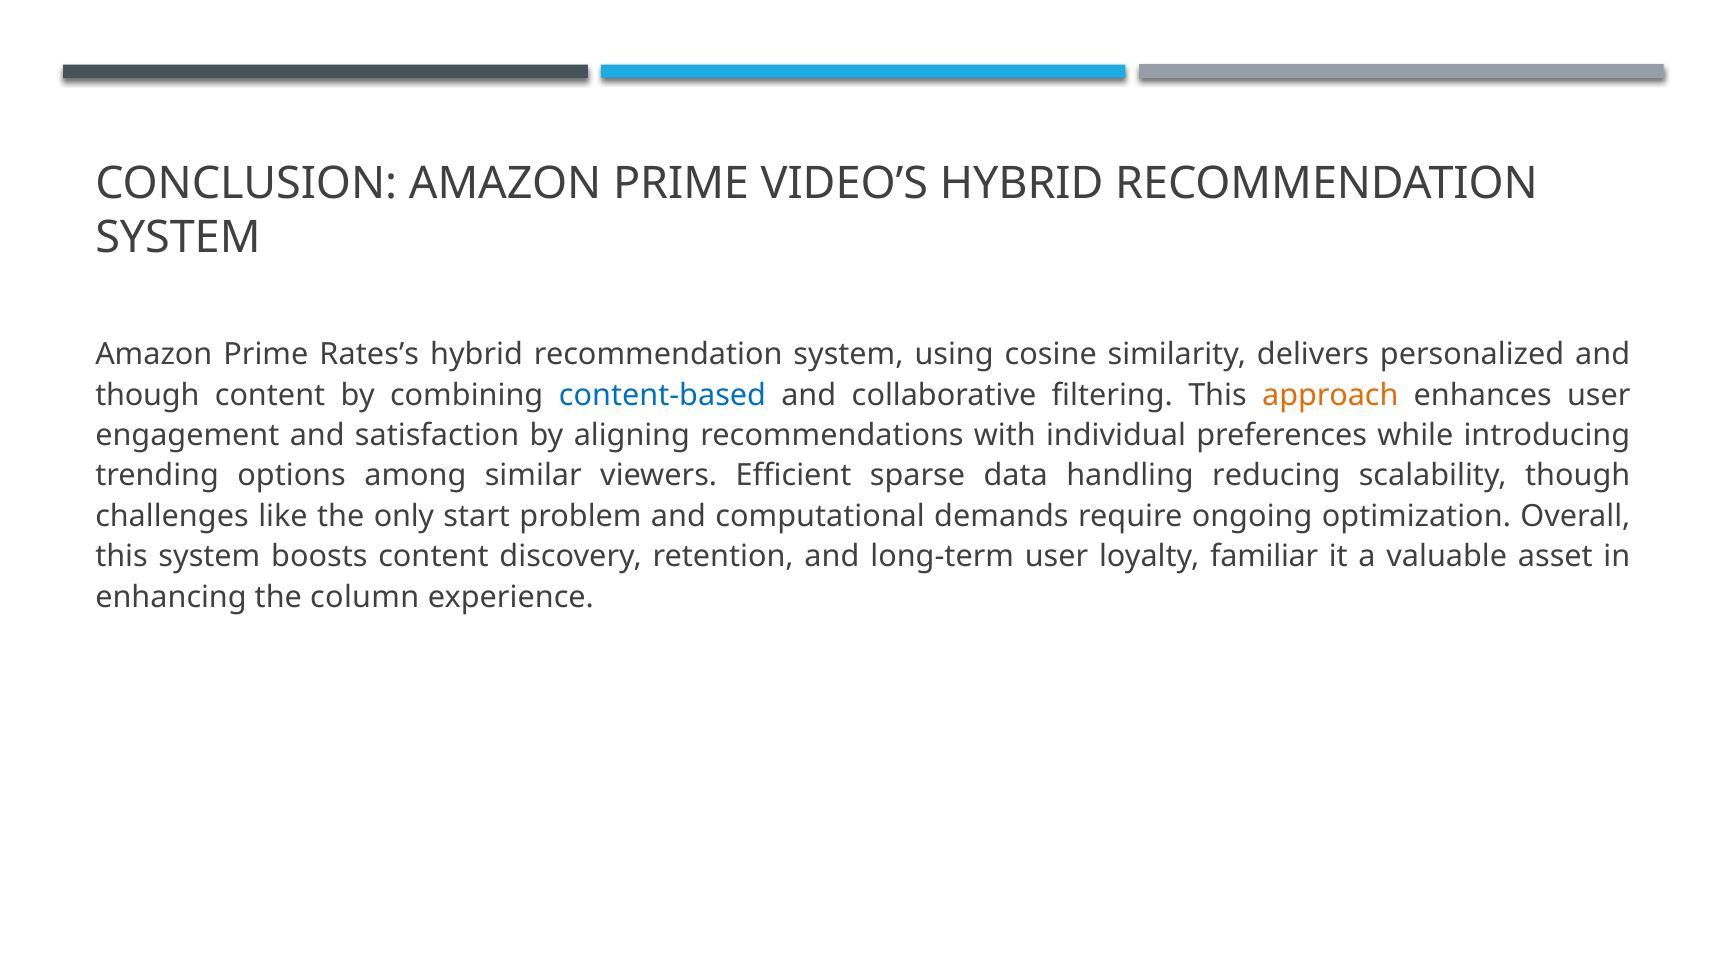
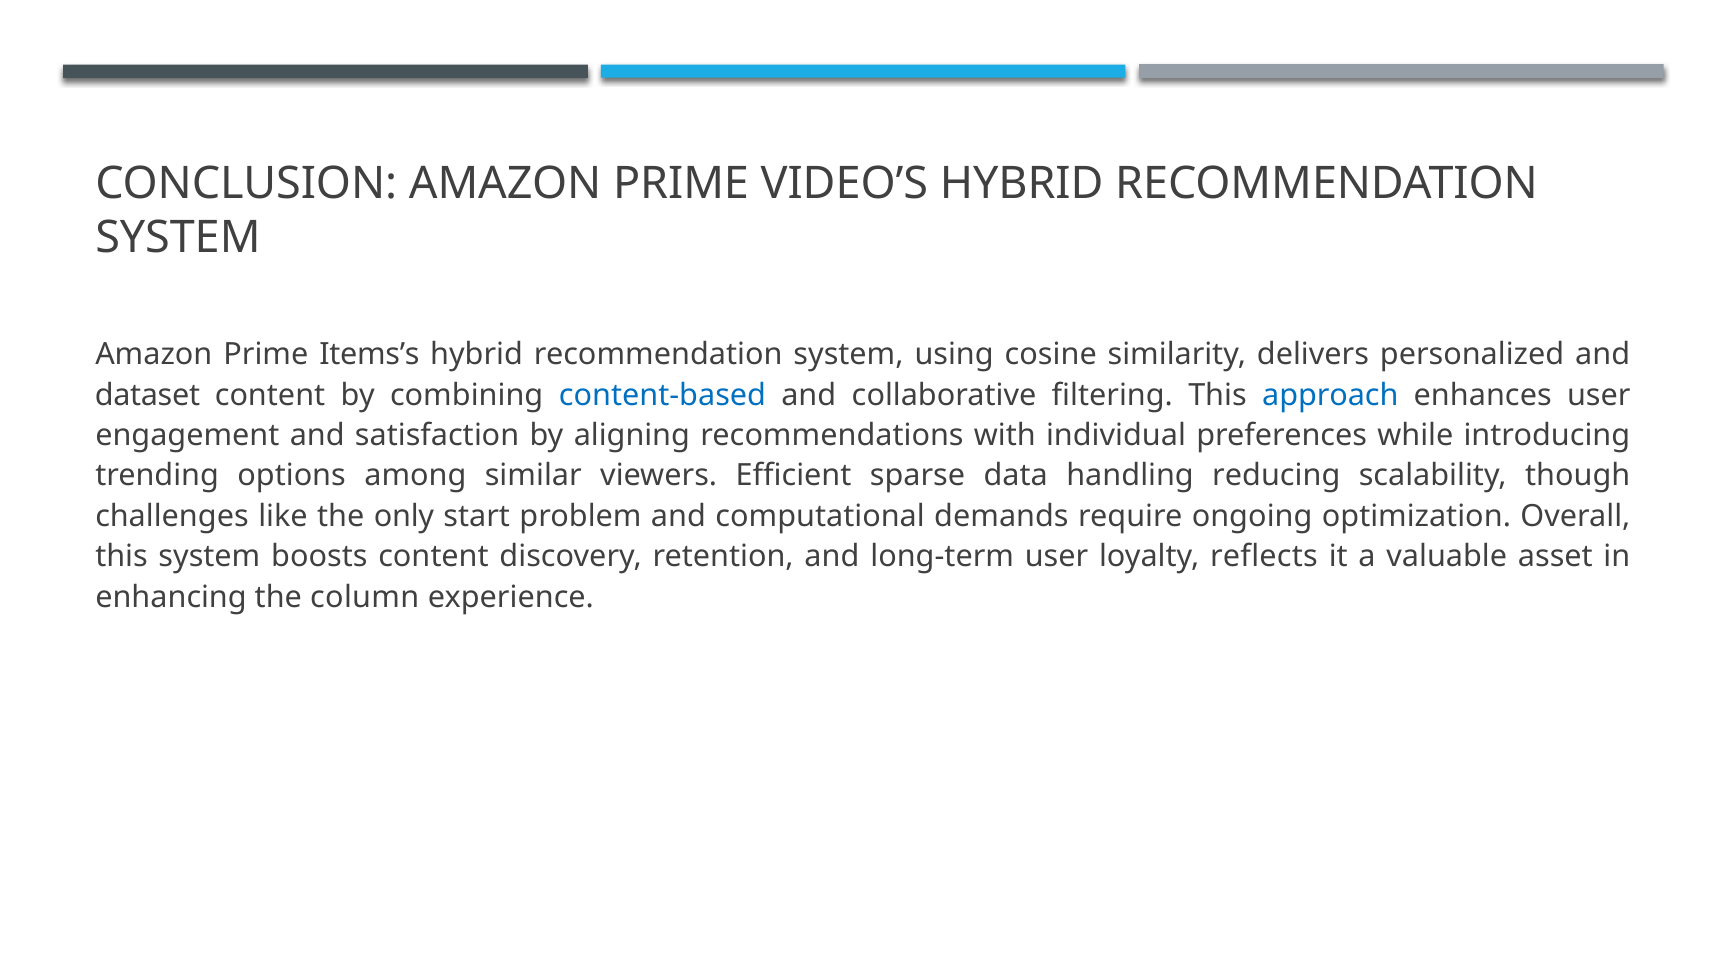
Rates’s: Rates’s -> Items’s
though at (147, 395): though -> dataset
approach colour: orange -> blue
familiar: familiar -> reflects
